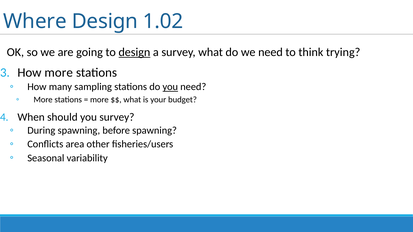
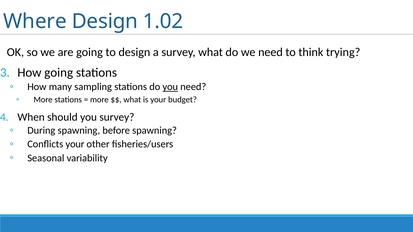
design at (134, 52) underline: present -> none
How more: more -> going
Conflicts area: area -> your
